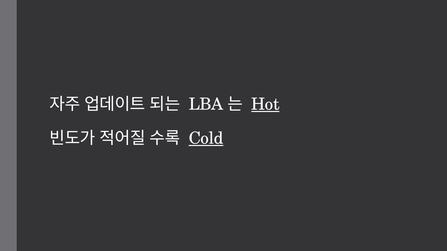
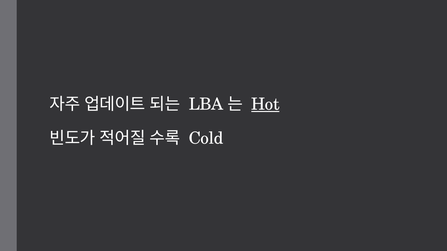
Cold underline: present -> none
